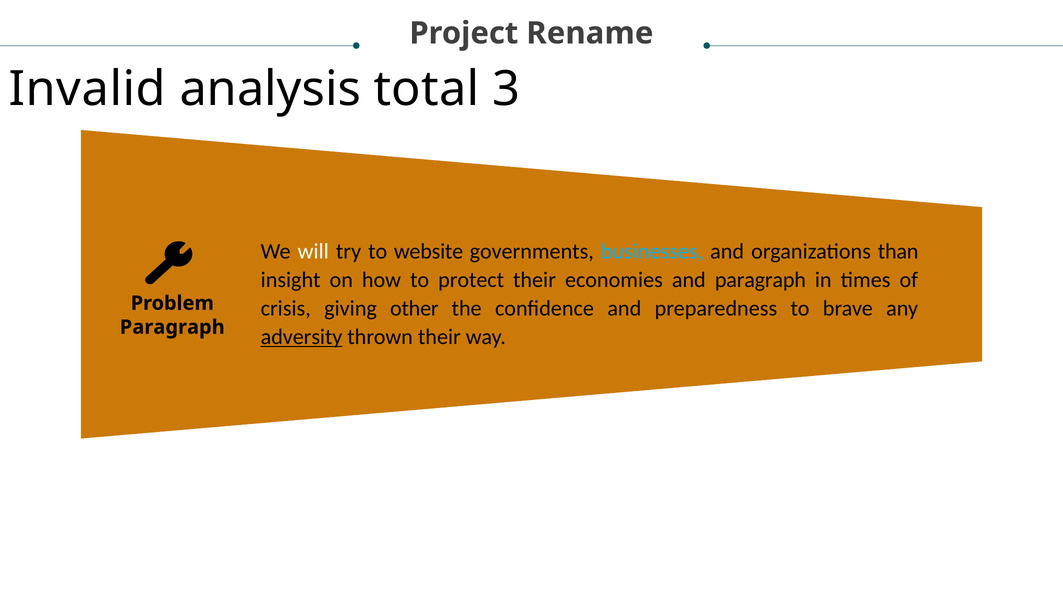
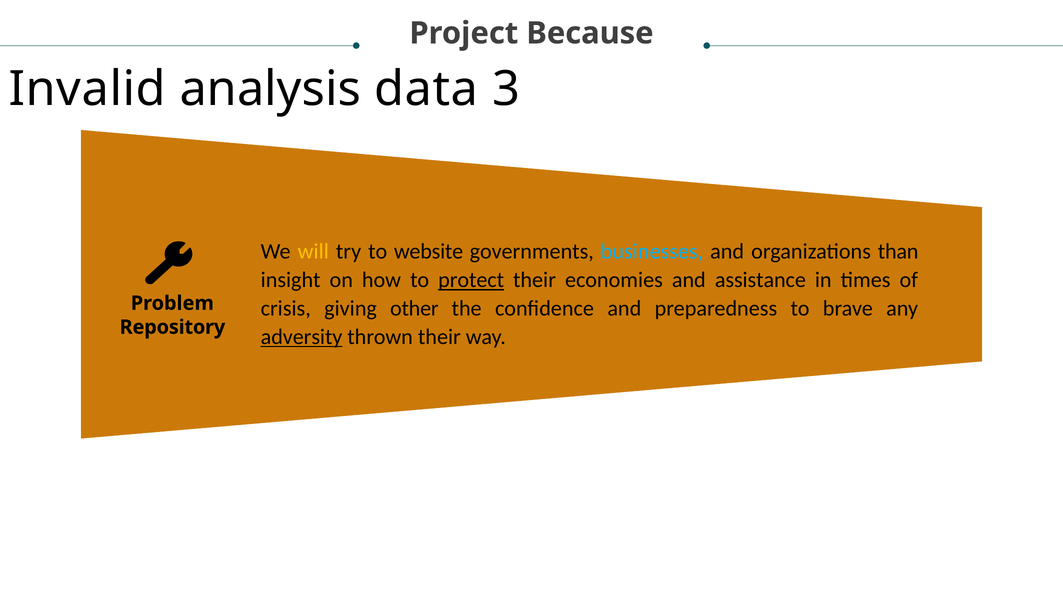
Rename: Rename -> Because
total: total -> data
will colour: white -> yellow
protect underline: none -> present
and paragraph: paragraph -> assistance
Paragraph at (172, 327): Paragraph -> Repository
